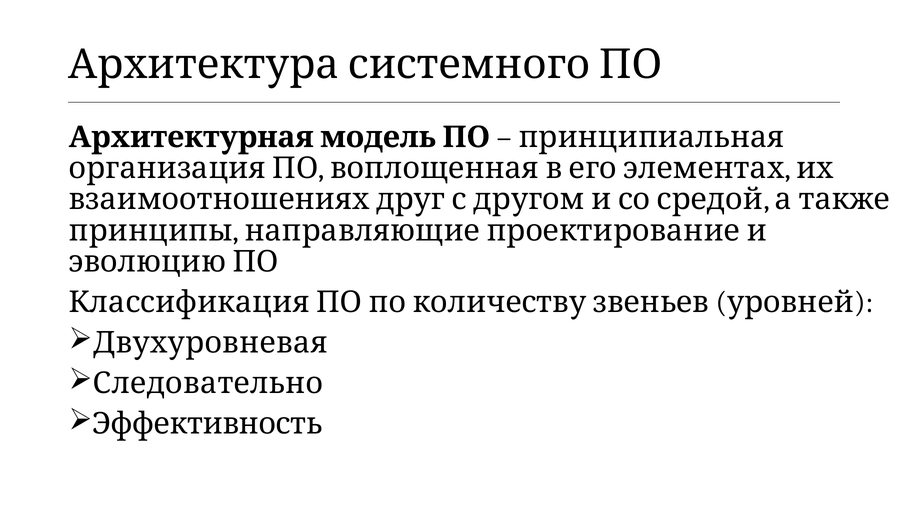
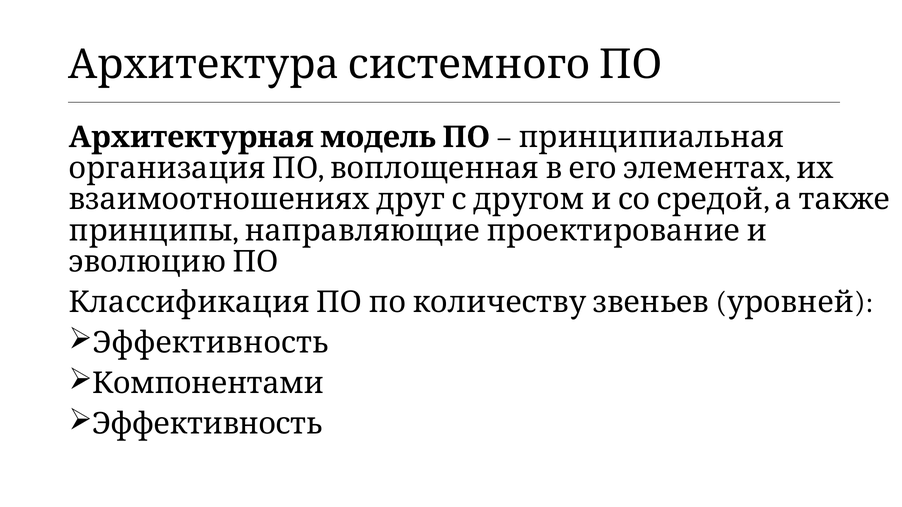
Двухуровневая at (210, 343): Двухуровневая -> Эффективность
Следовательно: Следовательно -> Компонентами
